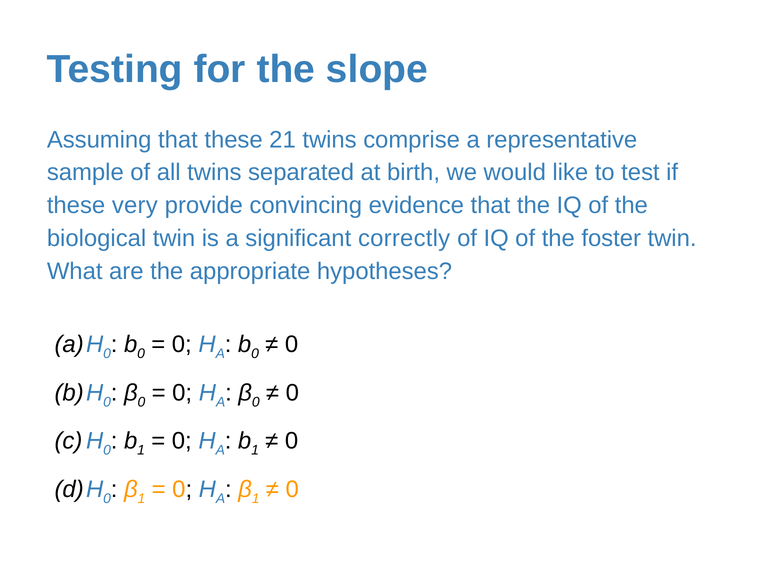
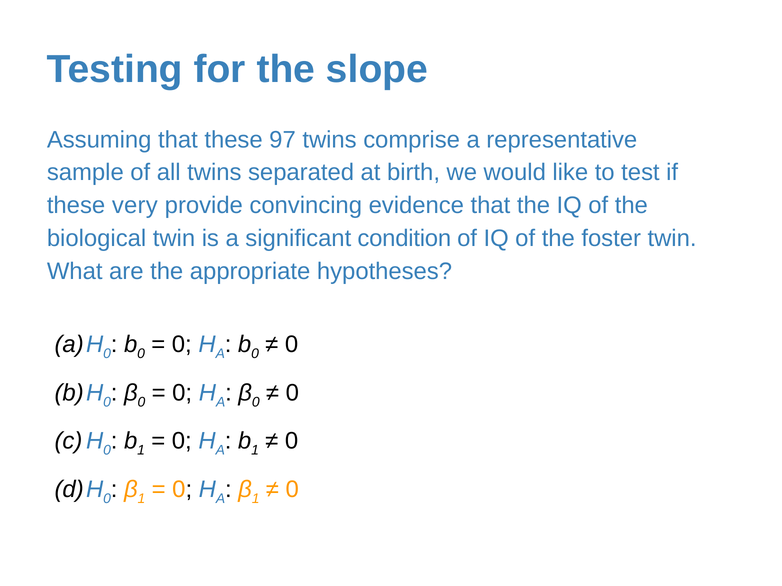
21: 21 -> 97
correctly: correctly -> condition
